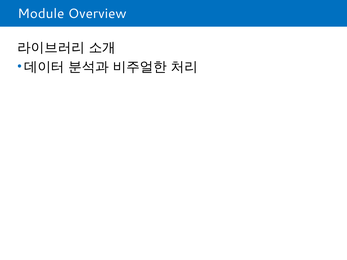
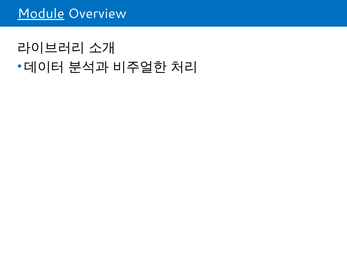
Module underline: none -> present
